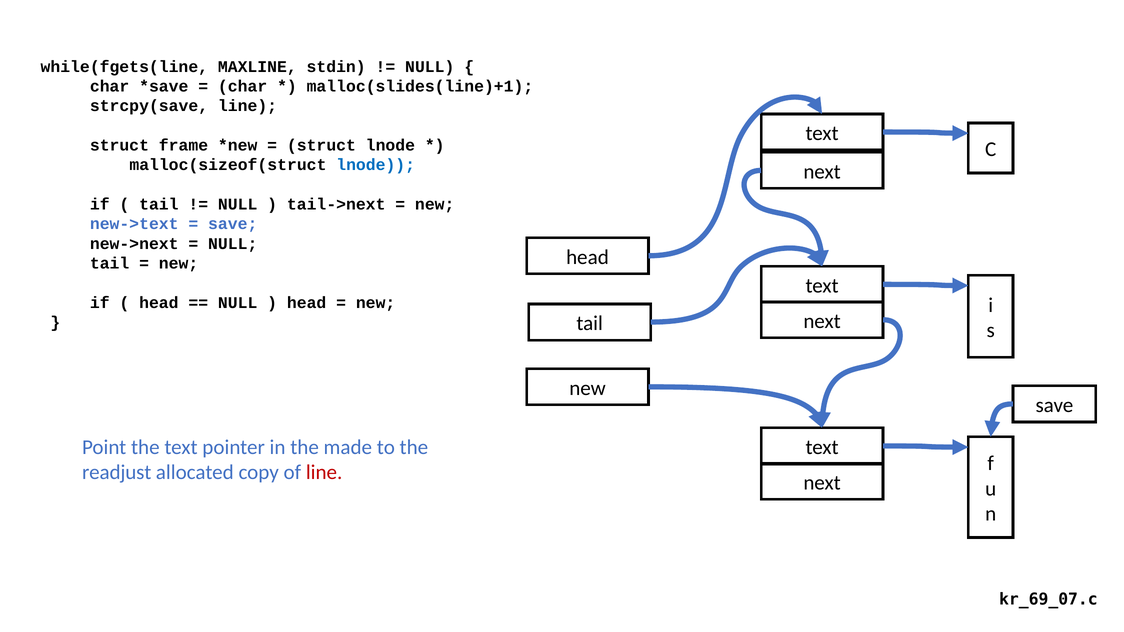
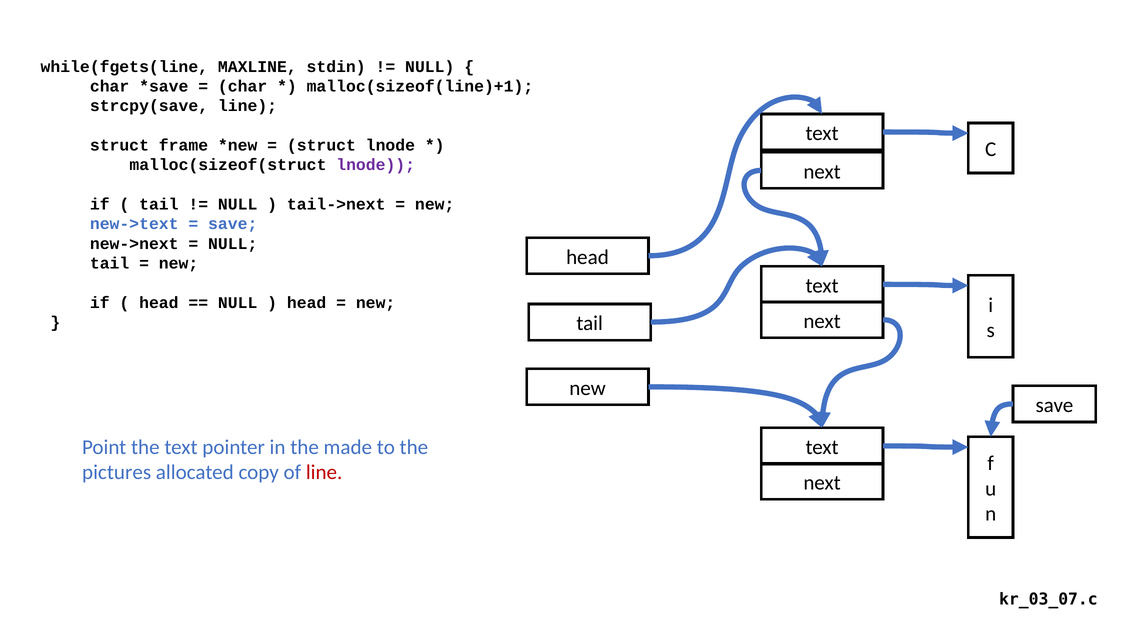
malloc(slides(line)+1: malloc(slides(line)+1 -> malloc(sizeof(line)+1
lnode at (376, 165) colour: blue -> purple
readjust: readjust -> pictures
kr_69_07.c: kr_69_07.c -> kr_03_07.c
